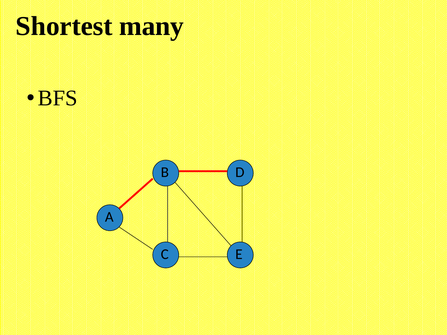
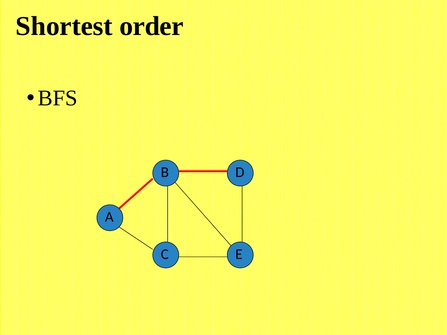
many: many -> order
